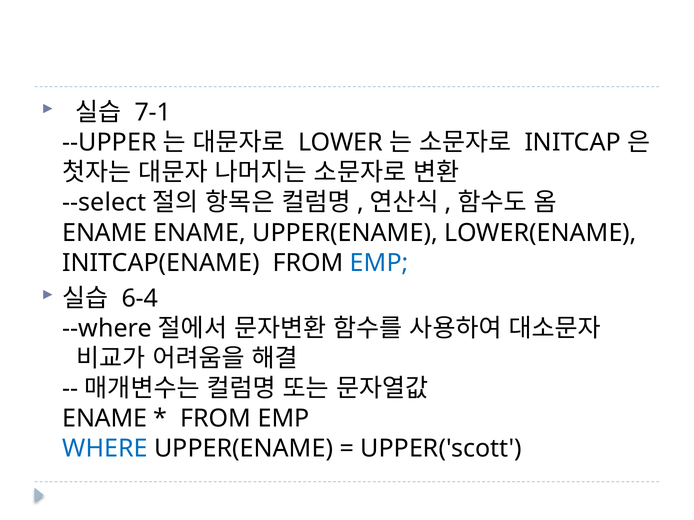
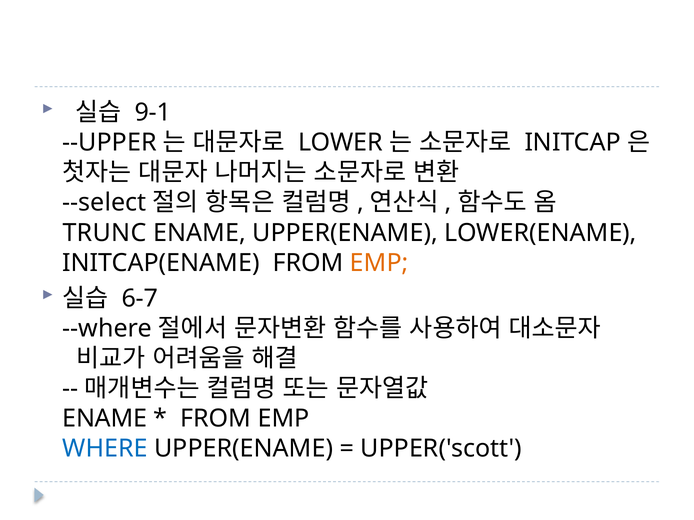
7-1: 7-1 -> 9-1
ENAME at (105, 233): ENAME -> TRUNC
EMP at (379, 263) colour: blue -> orange
6-4: 6-4 -> 6-7
